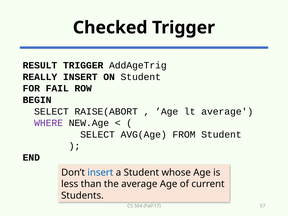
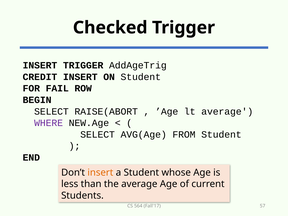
RESULT at (40, 65): RESULT -> INSERT
REALLY: REALLY -> CREDIT
insert at (100, 172) colour: blue -> orange
